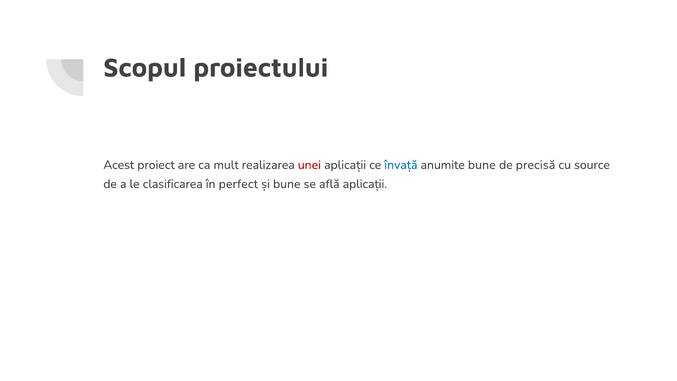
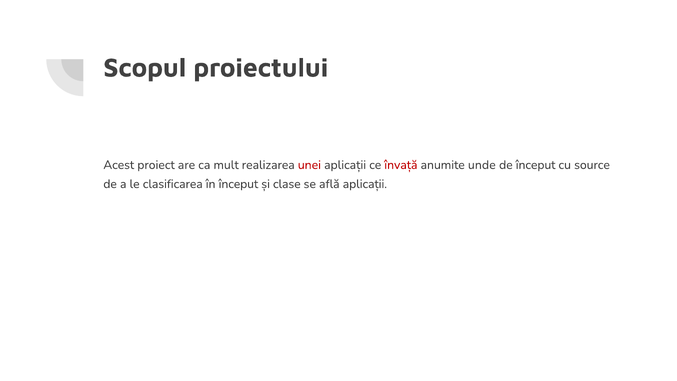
învață colour: blue -> red
anumite bune: bune -> unde
de precisă: precisă -> început
în perfect: perfect -> început
și bune: bune -> clase
